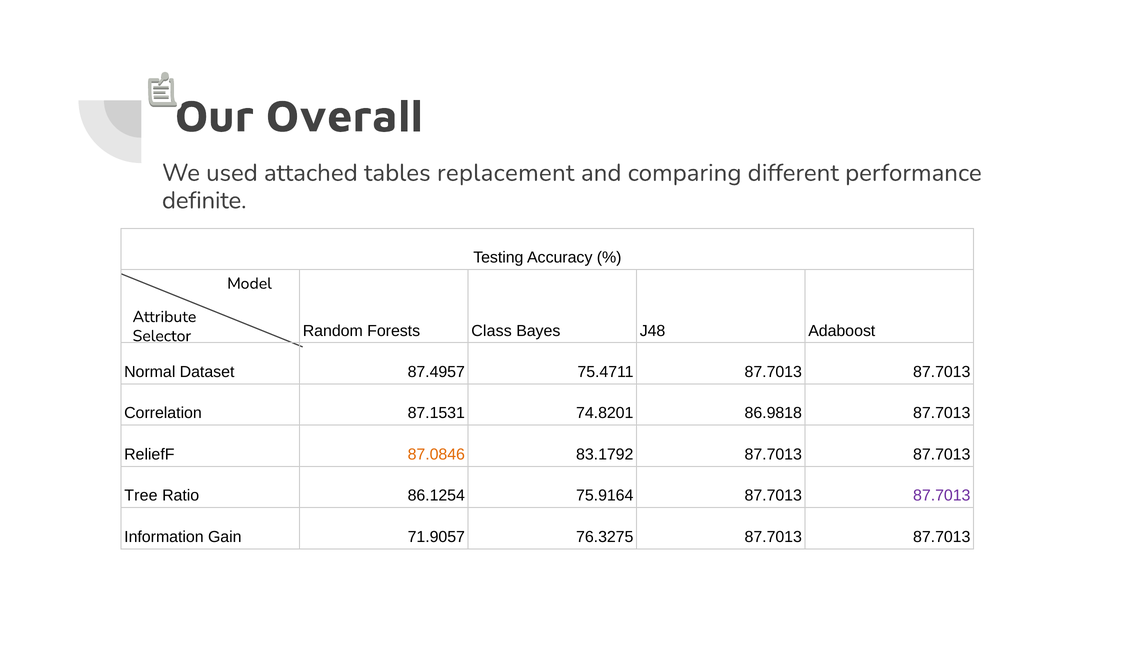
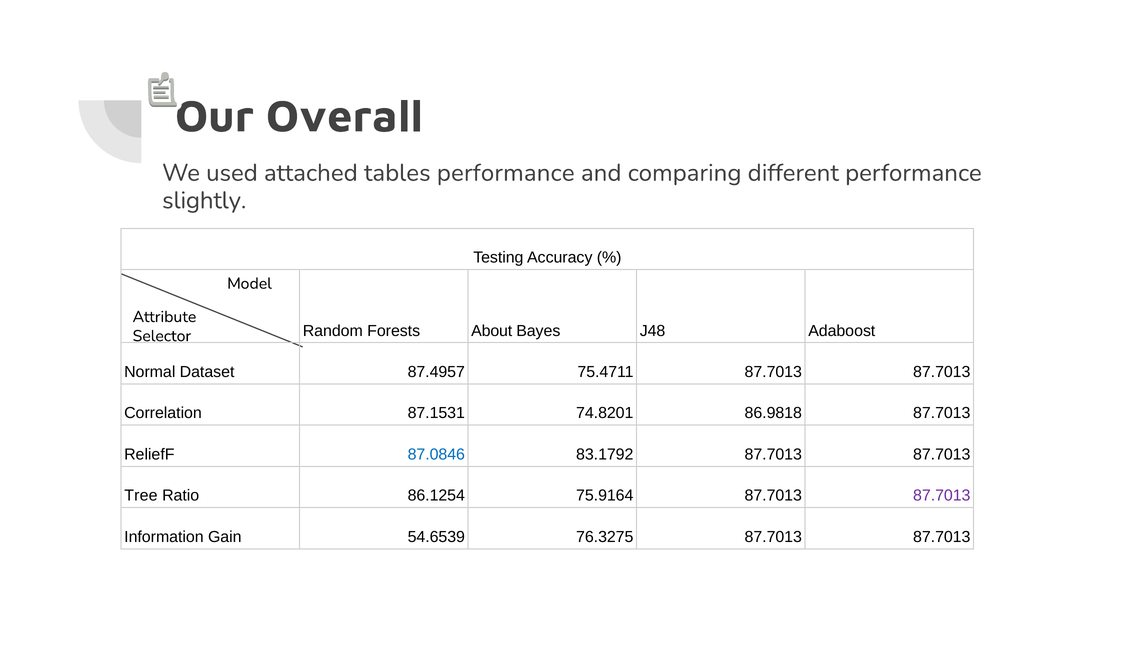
tables replacement: replacement -> performance
definite: definite -> slightly
Class: Class -> About
87.0846 colour: orange -> blue
71.9057: 71.9057 -> 54.6539
